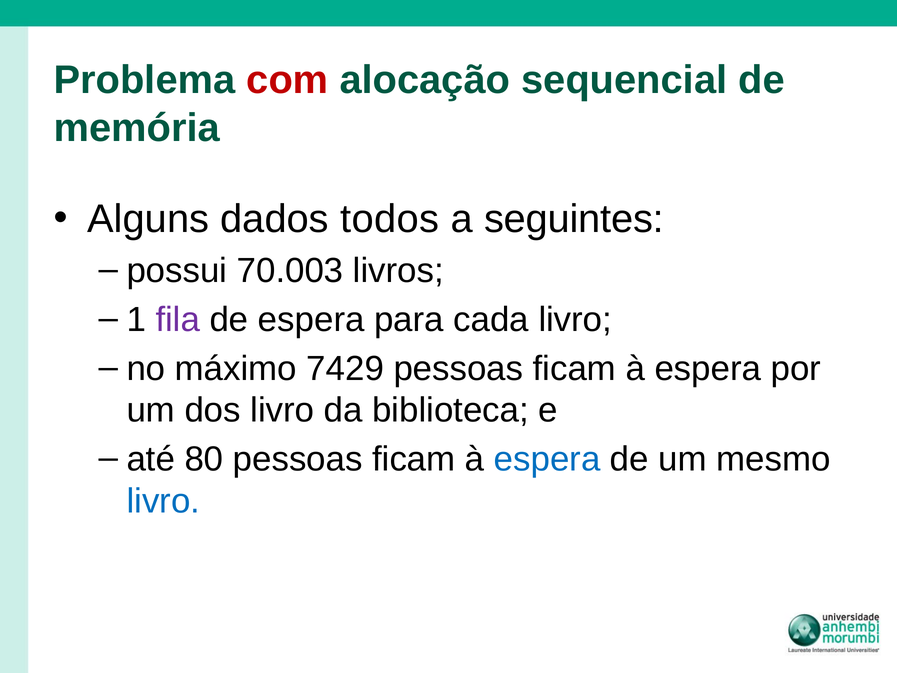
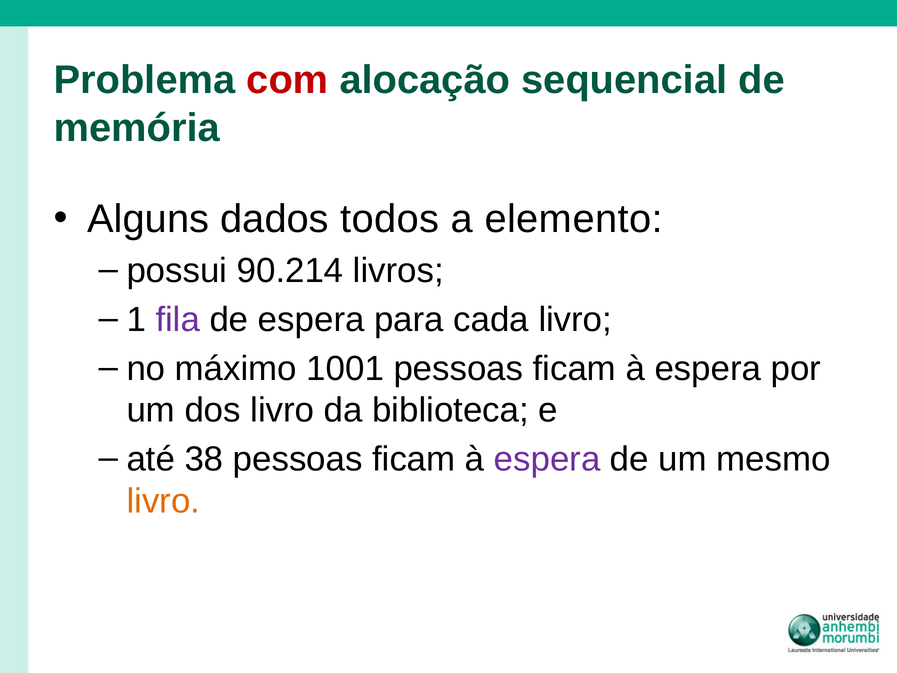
seguintes: seguintes -> elemento
70.003: 70.003 -> 90.214
7429: 7429 -> 1001
80: 80 -> 38
espera at (547, 459) colour: blue -> purple
livro at (163, 501) colour: blue -> orange
